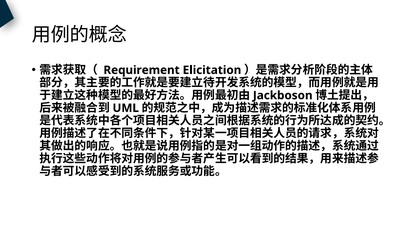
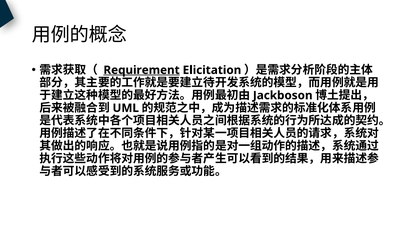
Requirement underline: none -> present
